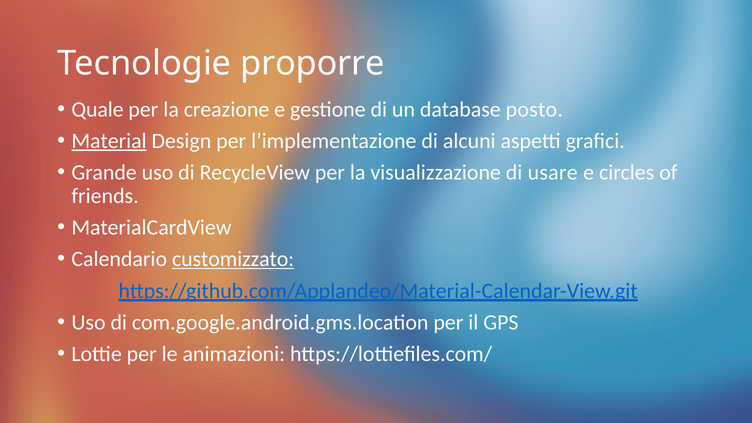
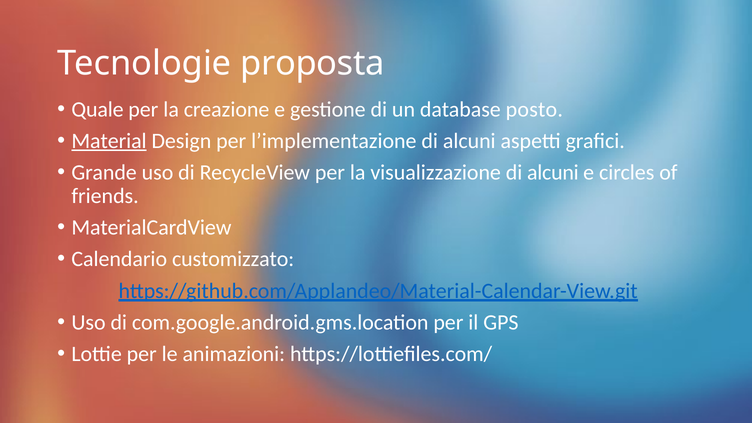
proporre: proporre -> proposta
visualizzazione di usare: usare -> alcuni
customizzato underline: present -> none
